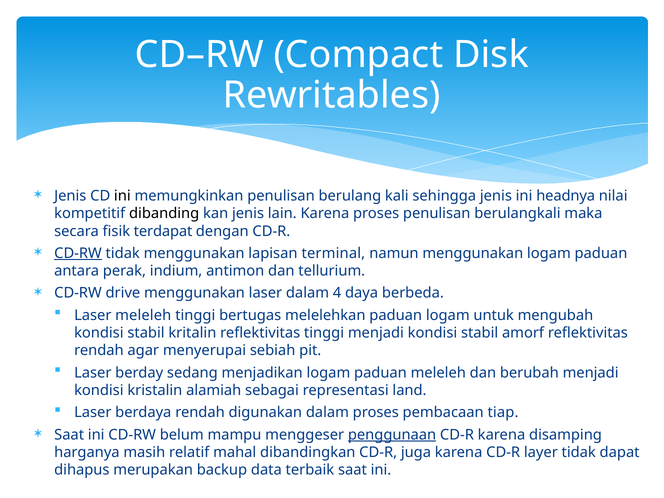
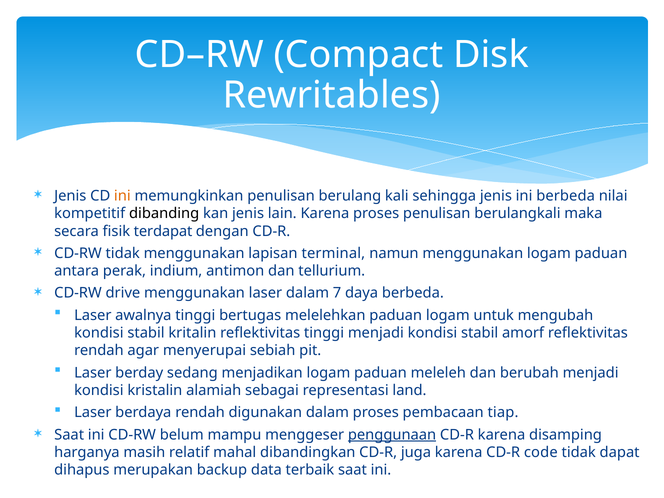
ini at (122, 196) colour: black -> orange
ini headnya: headnya -> berbeda
CD-RW at (78, 253) underline: present -> none
4: 4 -> 7
Laser meleleh: meleleh -> awalnya
layer: layer -> code
